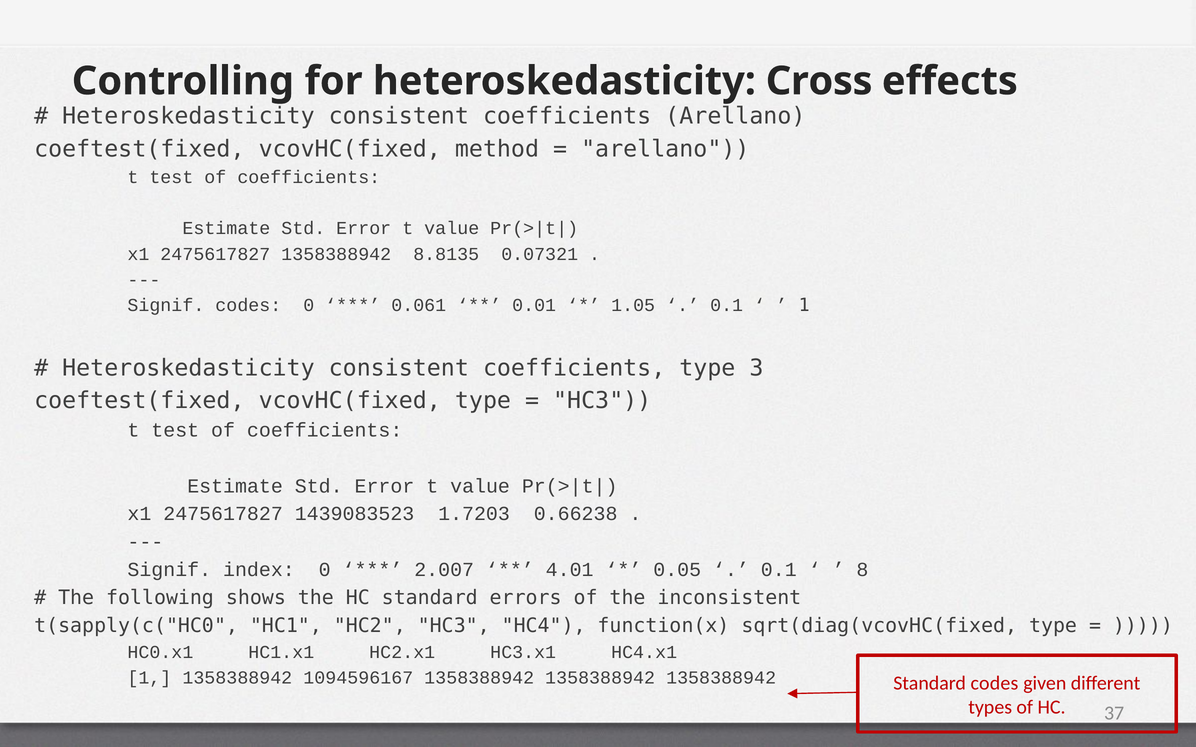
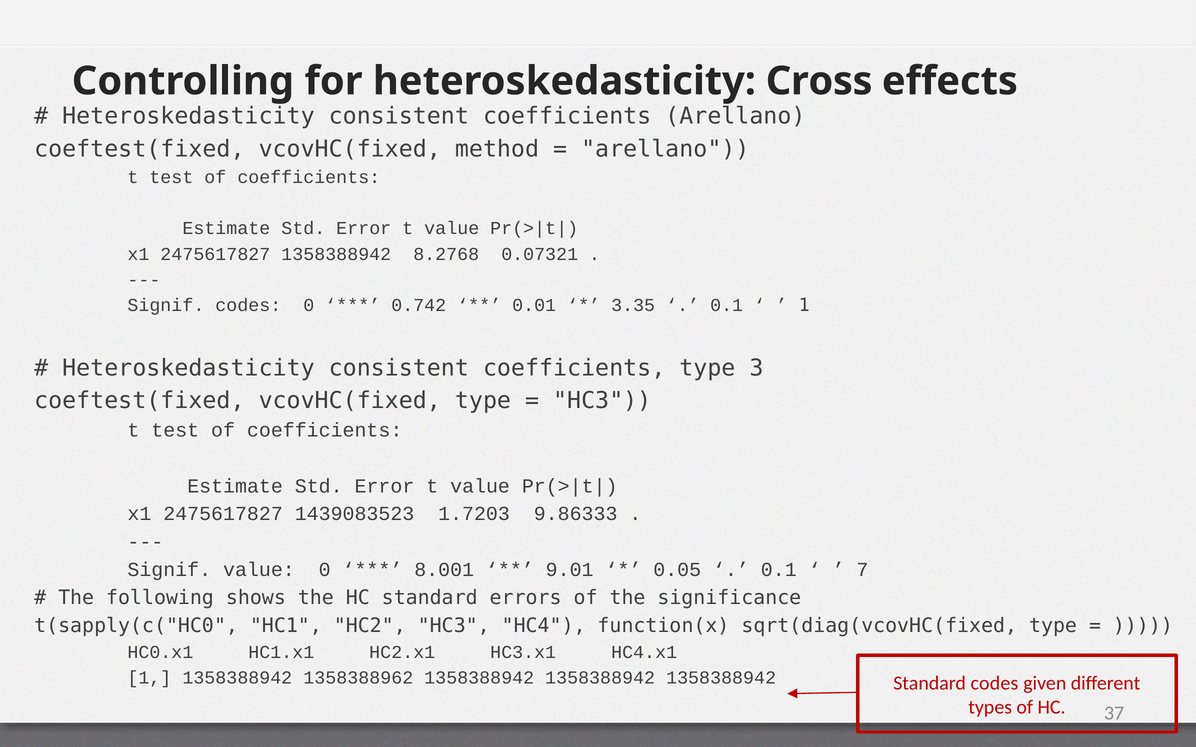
8.8135: 8.8135 -> 8.2768
0.061: 0.061 -> 0.742
1.05: 1.05 -> 3.35
0.66238: 0.66238 -> 9.86333
Signif index: index -> value
2.007: 2.007 -> 8.001
4.01: 4.01 -> 9.01
8: 8 -> 7
inconsistent: inconsistent -> significance
1094596167: 1094596167 -> 1358388962
